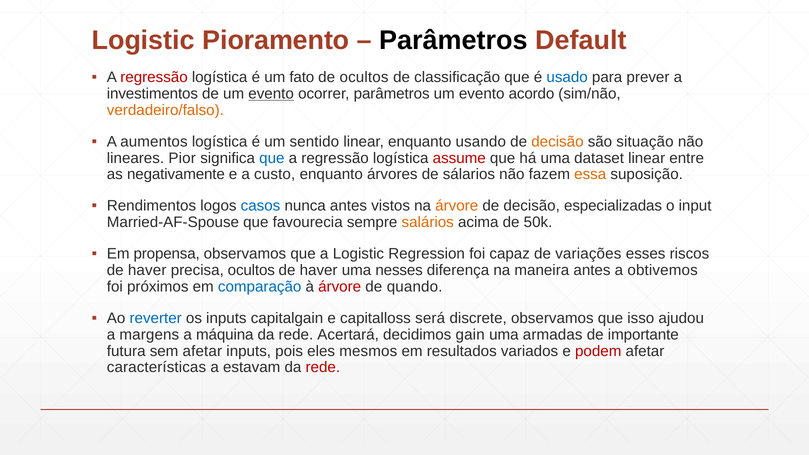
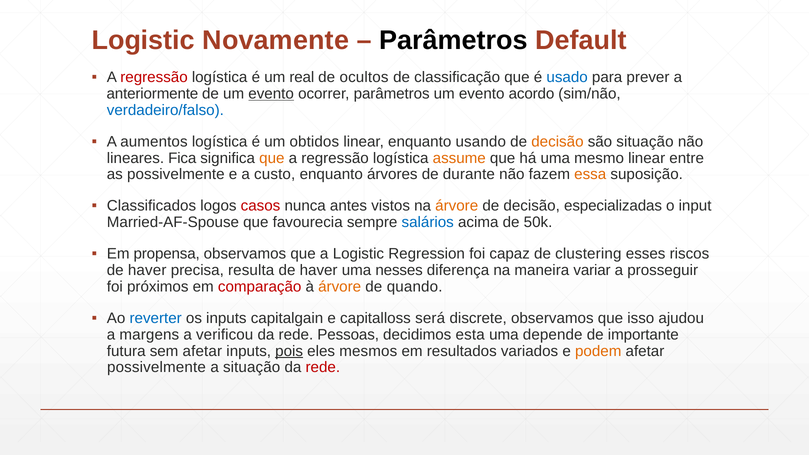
Pioramento: Pioramento -> Novamente
fato: fato -> real
investimentos: investimentos -> anteriormente
verdadeiro/falso colour: orange -> blue
sentido: sentido -> obtidos
Pior: Pior -> Fica
que at (272, 158) colour: blue -> orange
assume colour: red -> orange
dataset: dataset -> mesmo
as negativamente: negativamente -> possivelmente
sálarios: sálarios -> durante
Rendimentos: Rendimentos -> Classificados
casos colour: blue -> red
salários colour: orange -> blue
variações: variações -> clustering
precisa ocultos: ocultos -> resulta
maneira antes: antes -> variar
obtivemos: obtivemos -> prosseguir
comparação colour: blue -> red
árvore at (340, 287) colour: red -> orange
máquina: máquina -> verificou
Acertará: Acertará -> Pessoas
gain: gain -> esta
armadas: armadas -> depende
pois underline: none -> present
podem colour: red -> orange
características at (156, 367): características -> possivelmente
a estavam: estavam -> situação
